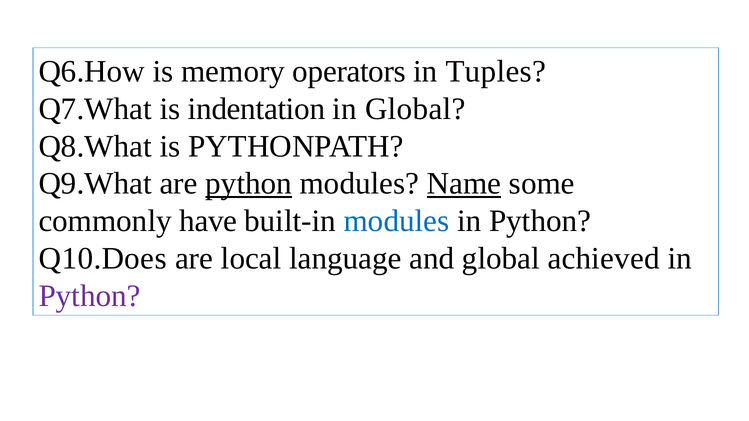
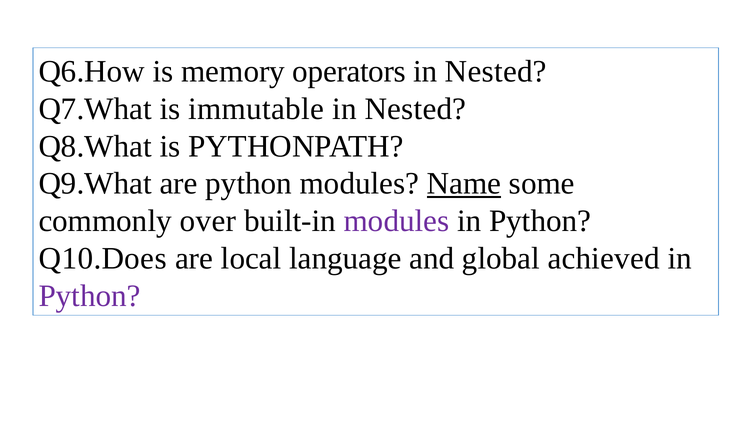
Tuples at (496, 71): Tuples -> Nested
indentation: indentation -> immutable
Global at (415, 109): Global -> Nested
python at (249, 184) underline: present -> none
have: have -> over
modules at (397, 221) colour: blue -> purple
